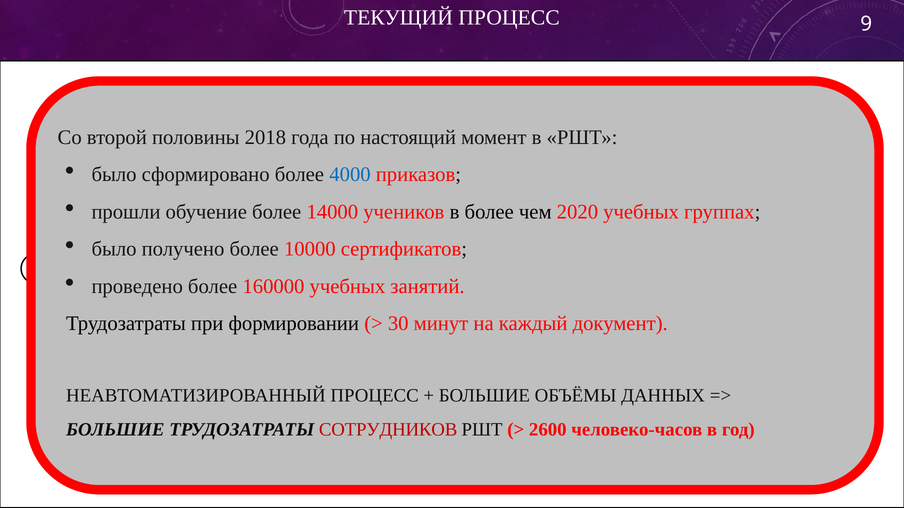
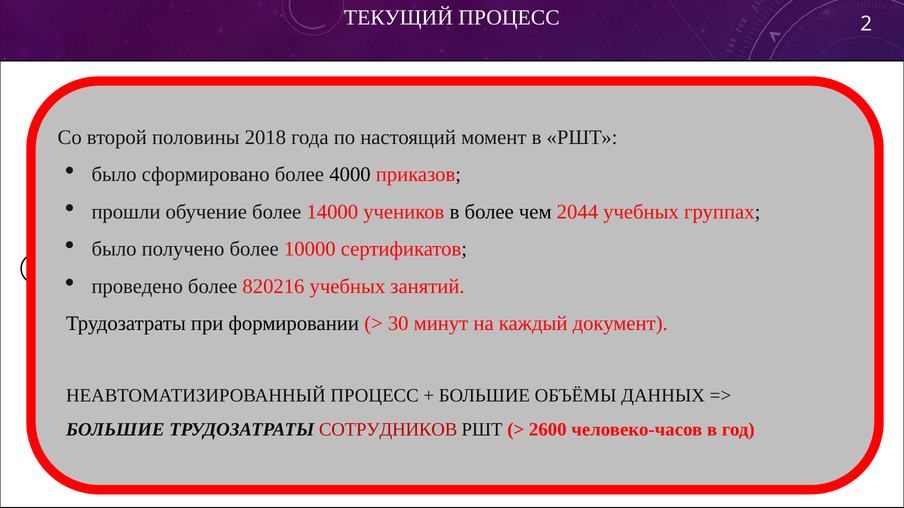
9: 9 -> 2
4000 colour: blue -> black
2020: 2020 -> 2044
160000: 160000 -> 820216
